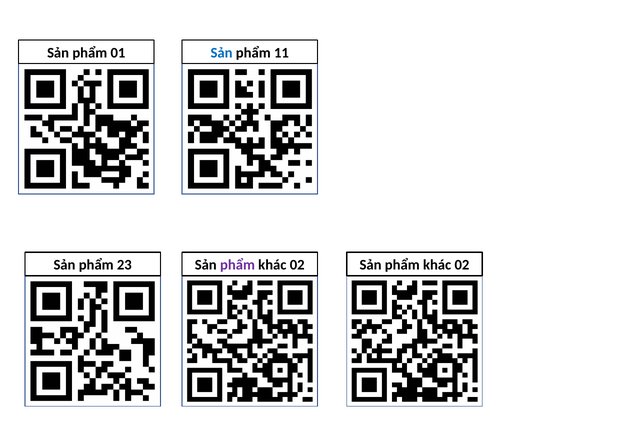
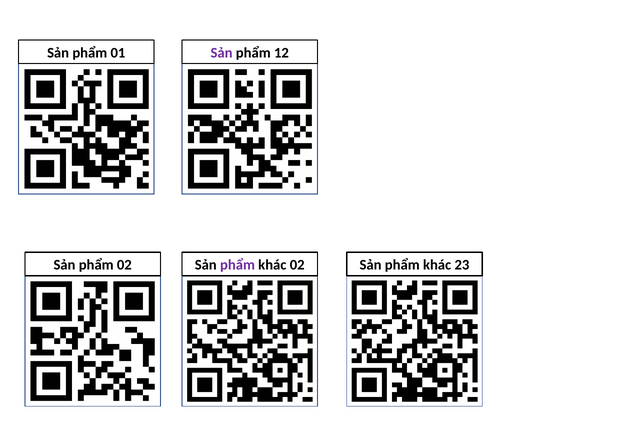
Sản at (222, 53) colour: blue -> purple
11: 11 -> 12
phẩm 23: 23 -> 02
02 at (462, 265): 02 -> 23
